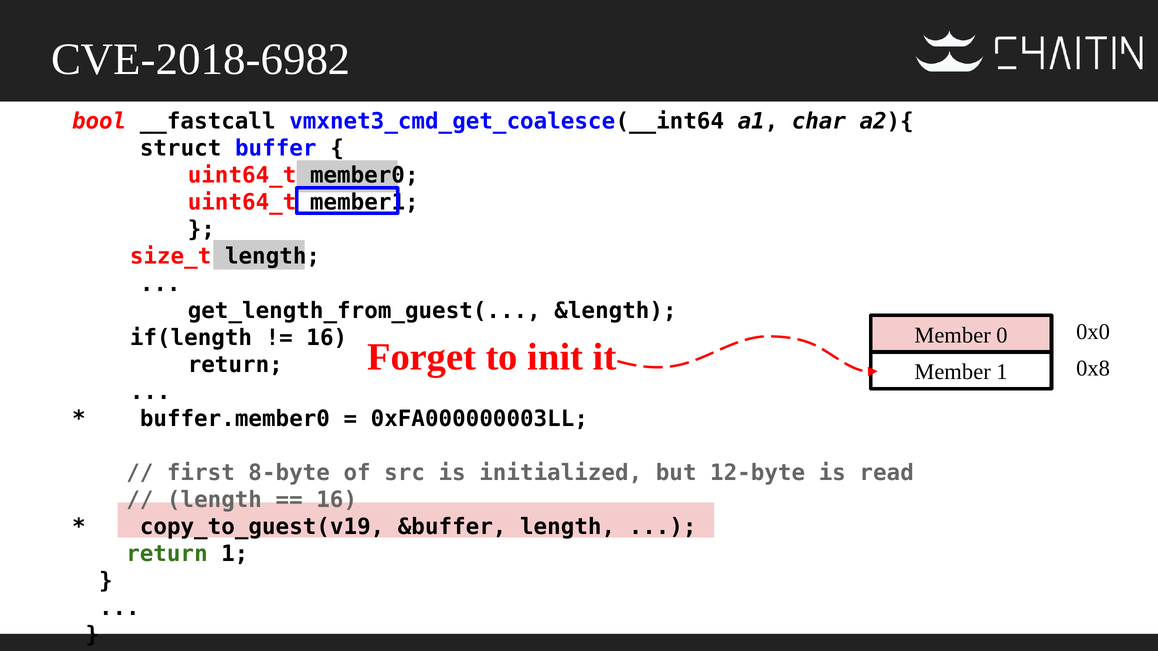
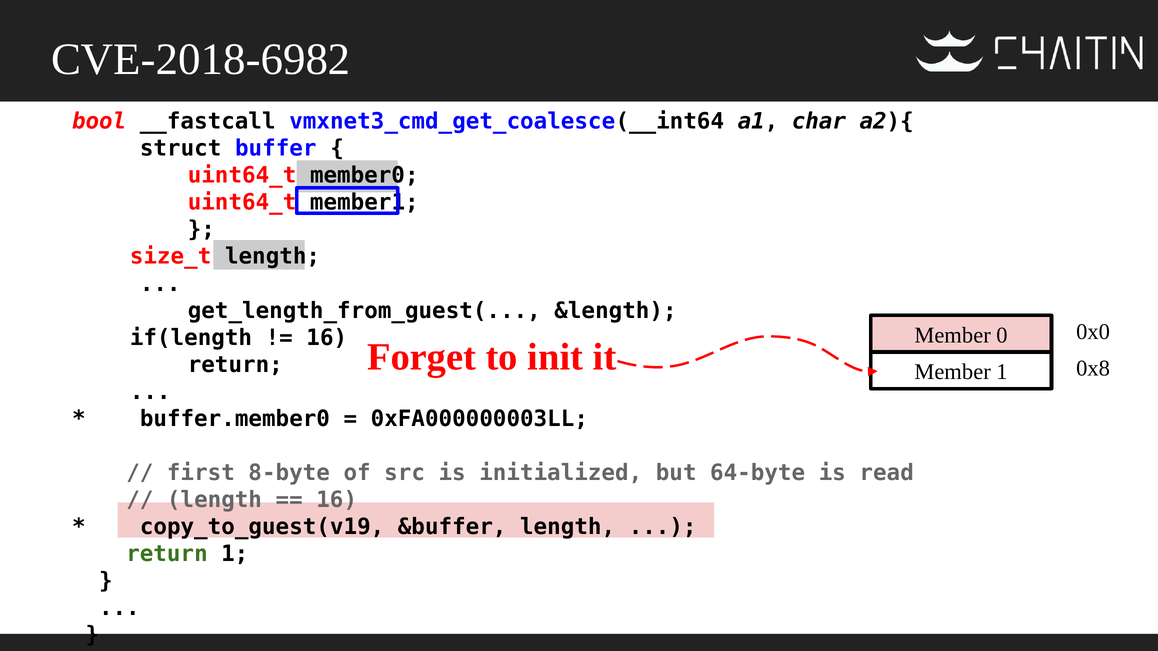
12-byte: 12-byte -> 64-byte
